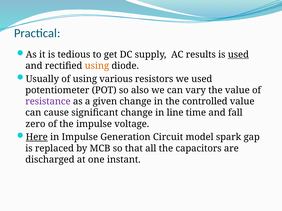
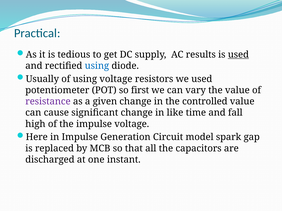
using at (97, 66) colour: orange -> blue
using various: various -> voltage
also: also -> first
line: line -> like
zero: zero -> high
Here underline: present -> none
